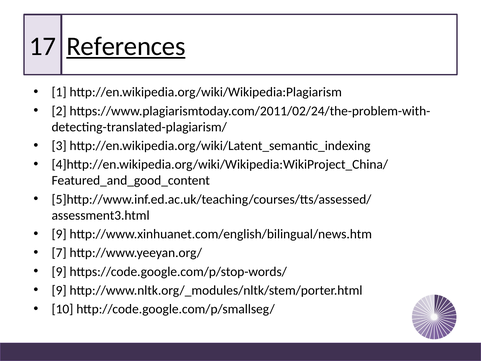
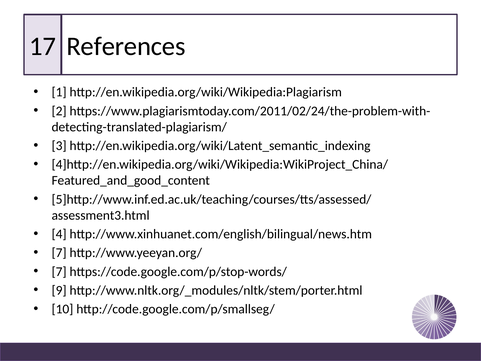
References underline: present -> none
9 at (59, 234): 9 -> 4
9 at (59, 271): 9 -> 7
